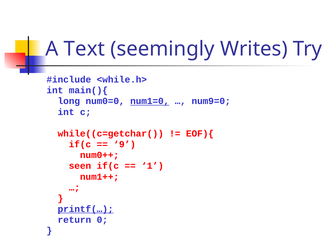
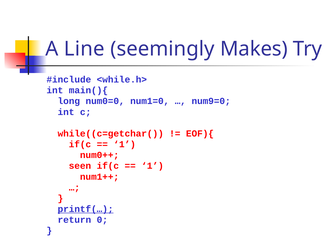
Text: Text -> Line
Writes: Writes -> Makes
num1=0 underline: present -> none
9 at (125, 144): 9 -> 1
